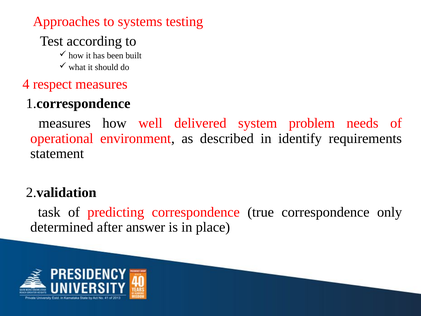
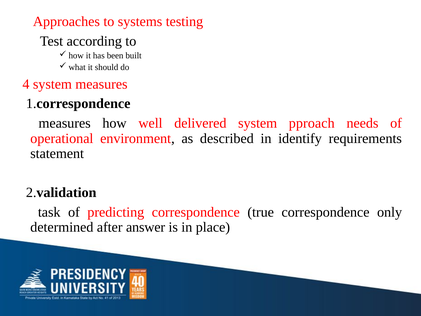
4 respect: respect -> system
problem: problem -> pproach
